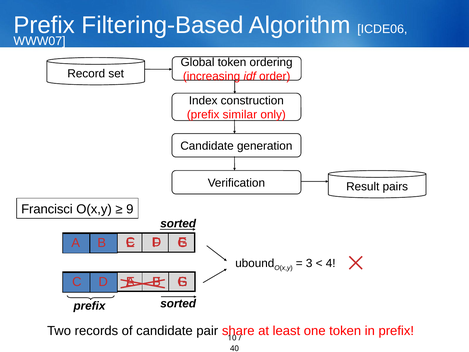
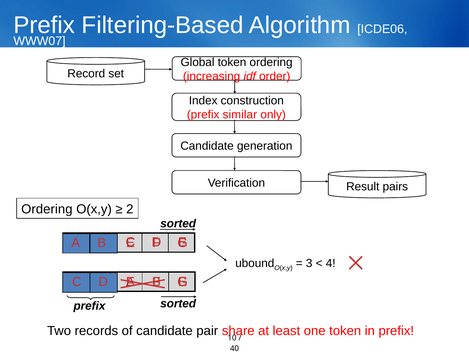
Francisci at (47, 209): Francisci -> Ordering
9: 9 -> 2
